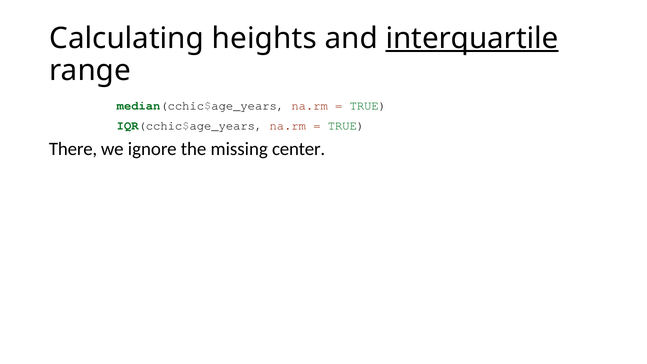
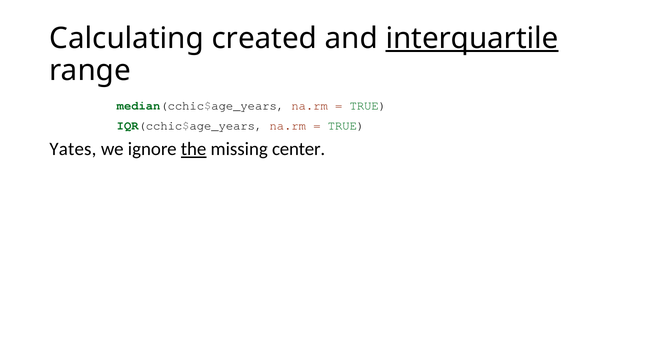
heights: heights -> created
There: There -> Yates
the underline: none -> present
